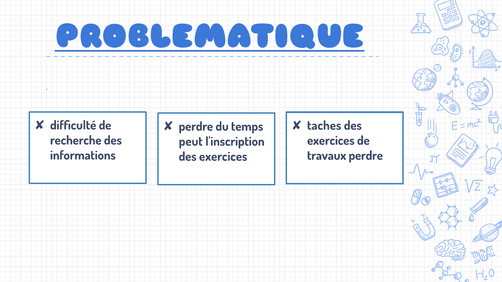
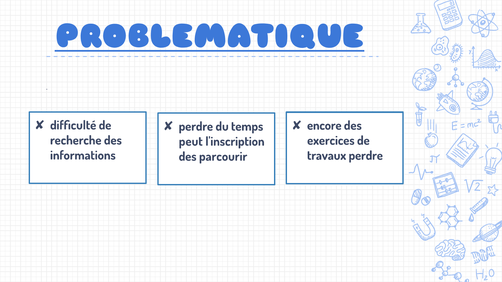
taches: taches -> encore
exercices at (223, 157): exercices -> parcourir
